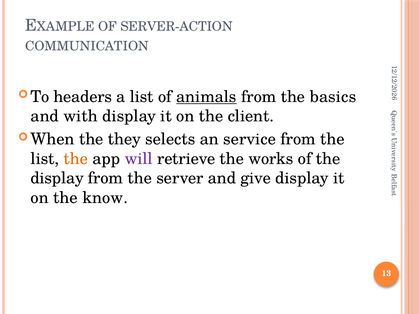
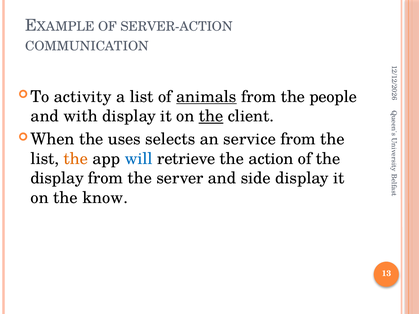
headers: headers -> activity
basics: basics -> people
the at (211, 116) underline: none -> present
they: they -> uses
will colour: purple -> blue
works: works -> action
give: give -> side
